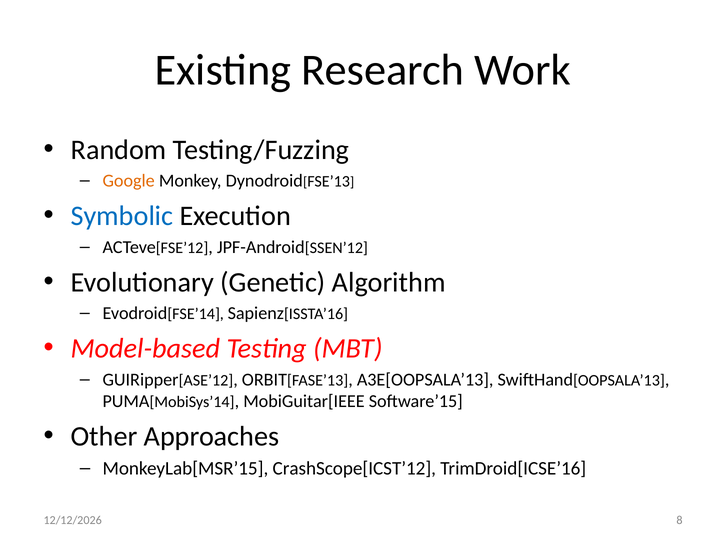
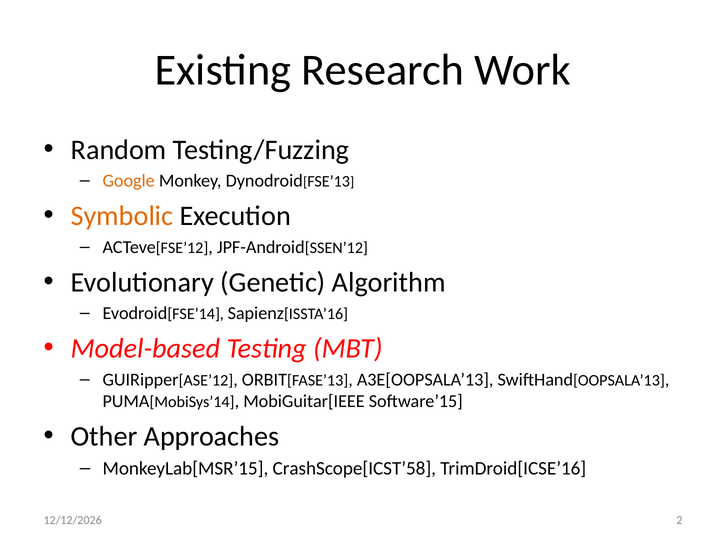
Symbolic colour: blue -> orange
CrashScope[ICST’12: CrashScope[ICST’12 -> CrashScope[ICST’58
8: 8 -> 2
